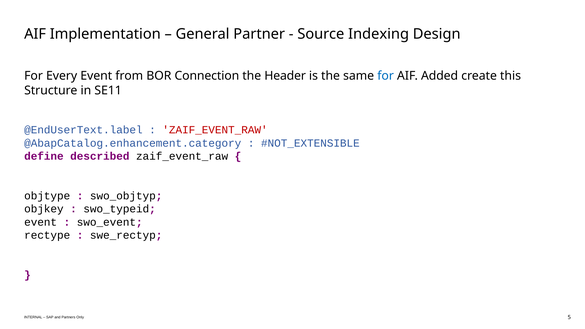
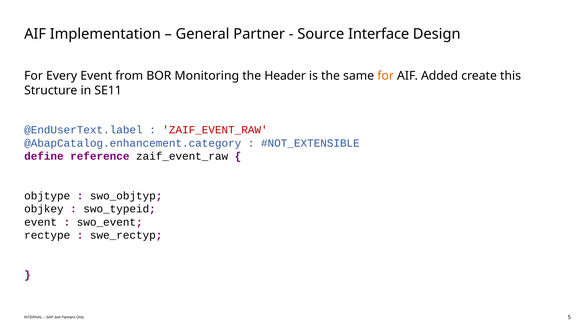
Indexing: Indexing -> Interface
Connection: Connection -> Monitoring
for at (386, 76) colour: blue -> orange
described: described -> reference
